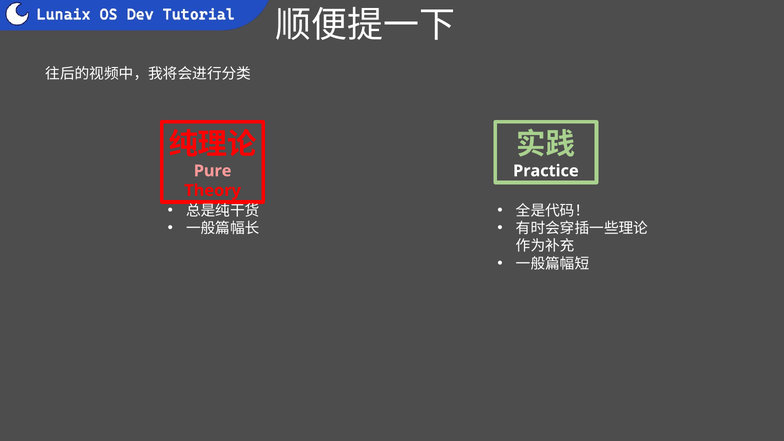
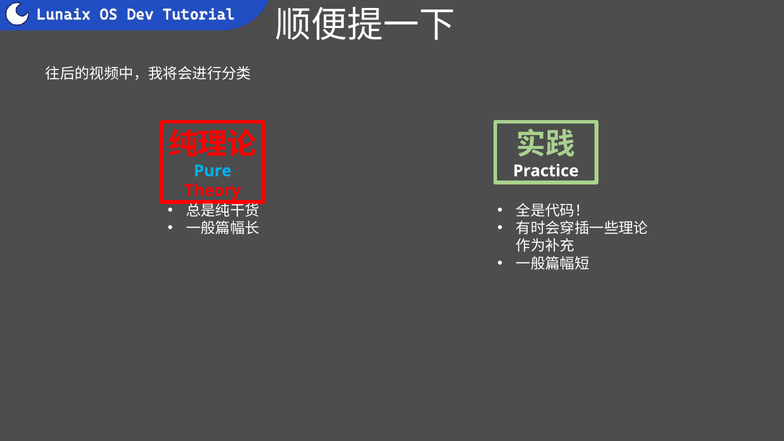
Pure colour: pink -> light blue
